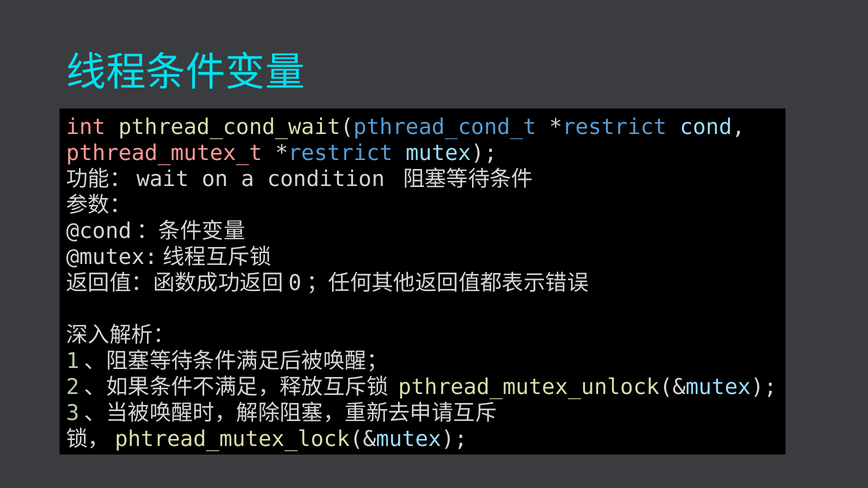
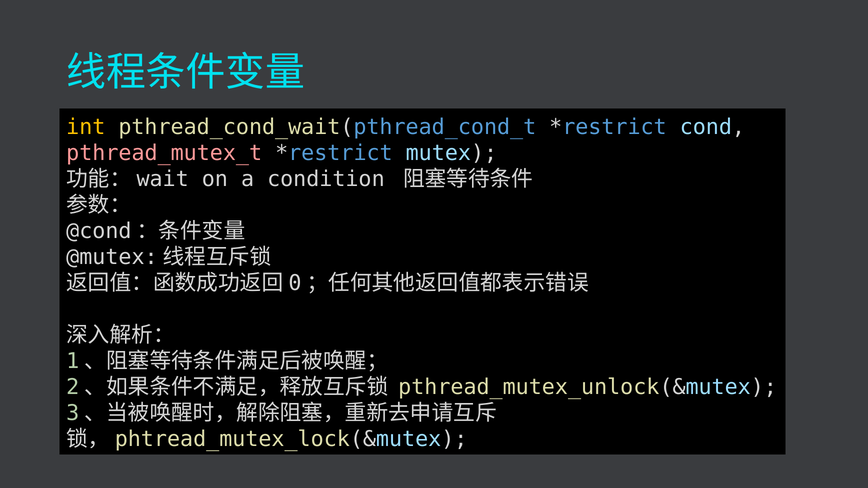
int colour: pink -> yellow
